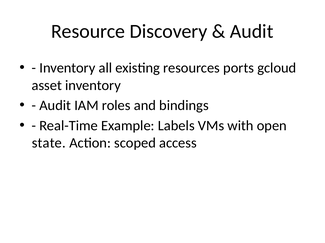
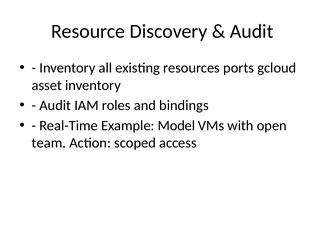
Labels: Labels -> Model
state: state -> team
